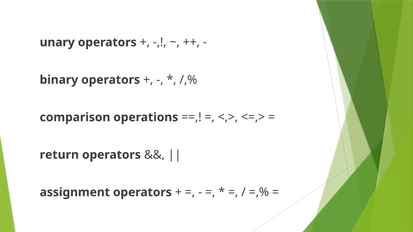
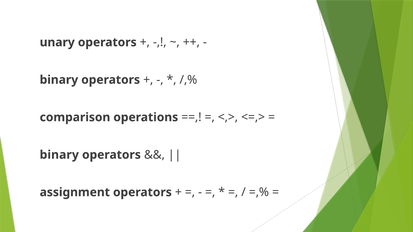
return at (59, 155): return -> binary
